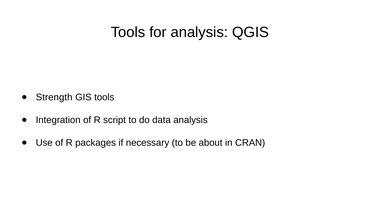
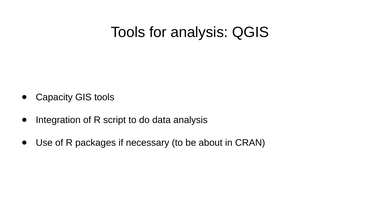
Strength: Strength -> Capacity
